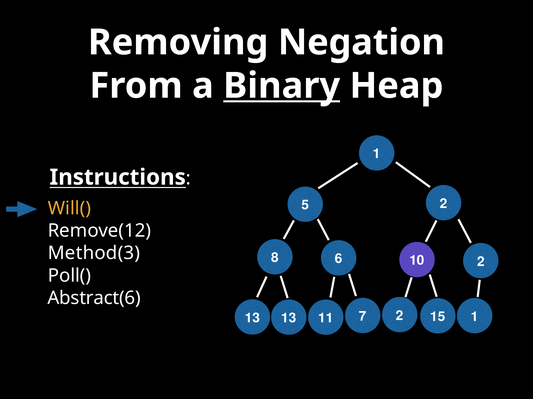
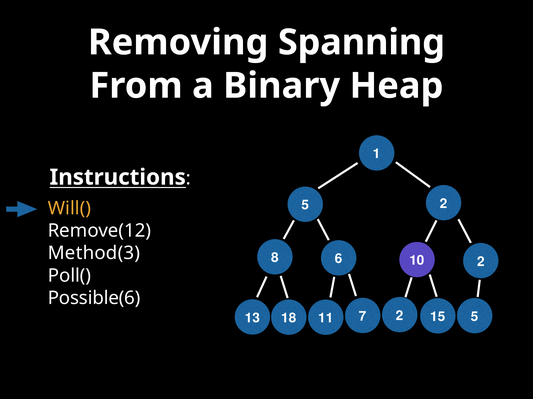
Negation: Negation -> Spanning
Binary underline: present -> none
Abstract(6: Abstract(6 -> Possible(6
15 1: 1 -> 5
13 13: 13 -> 18
